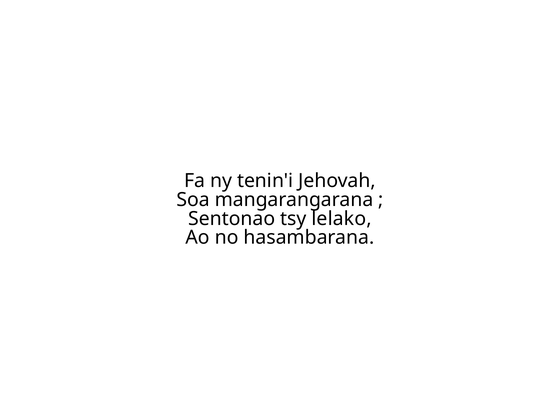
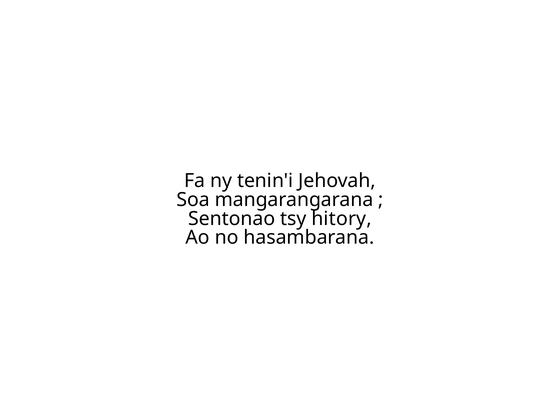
lelako: lelako -> hitory
